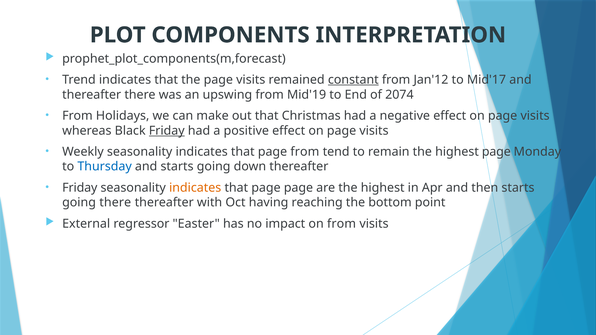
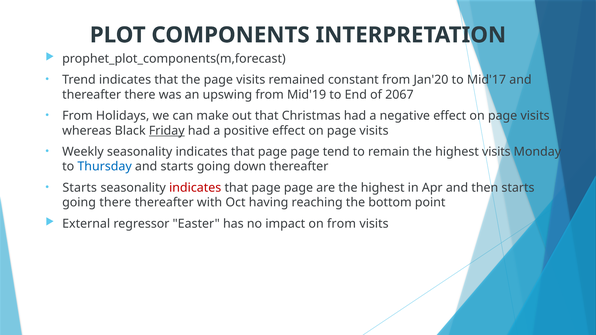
constant underline: present -> none
Jan'12: Jan'12 -> Jan'20
2074: 2074 -> 2067
from at (305, 152): from -> page
highest page: page -> visits
Friday at (80, 188): Friday -> Starts
indicates at (195, 188) colour: orange -> red
